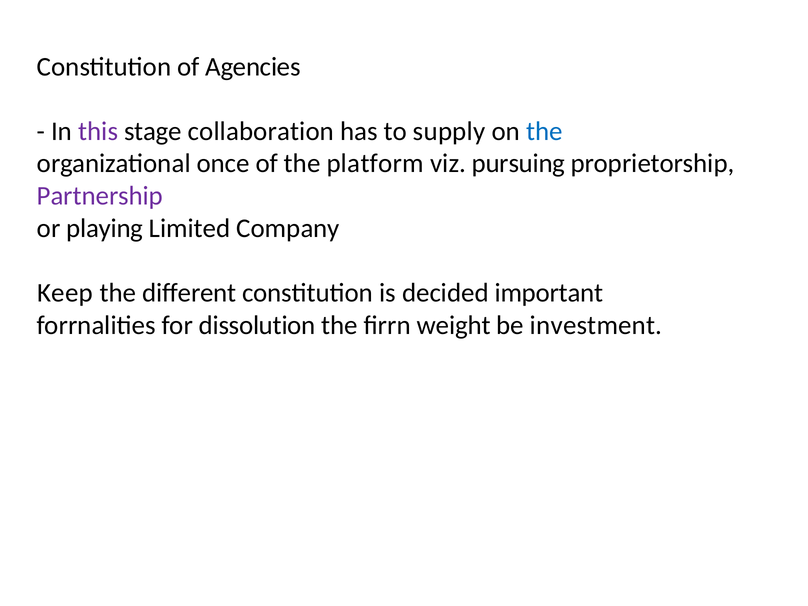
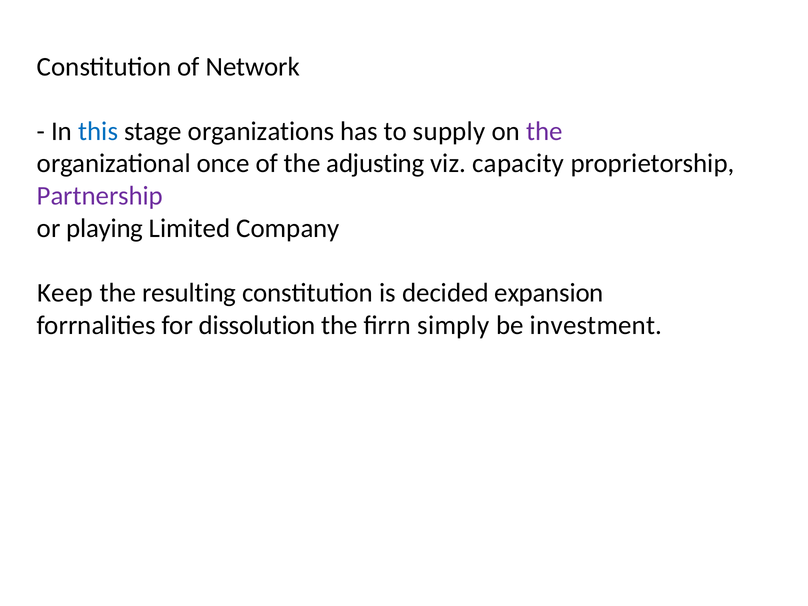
Agencies: Agencies -> Network
this colour: purple -> blue
collaboration: collaboration -> organizations
the at (544, 131) colour: blue -> purple
platform: platform -> adjusting
pursuing: pursuing -> capacity
different: different -> resulting
important: important -> expansion
weight: weight -> simply
